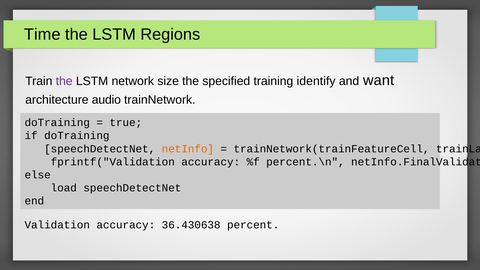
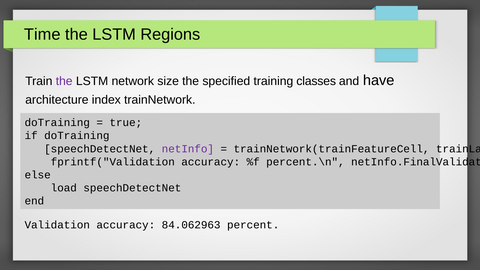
identify: identify -> classes
want: want -> have
audio: audio -> index
netInfo colour: orange -> purple
36.430638: 36.430638 -> 84.062963
